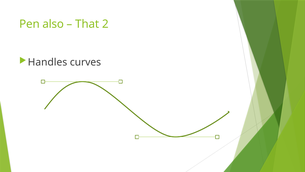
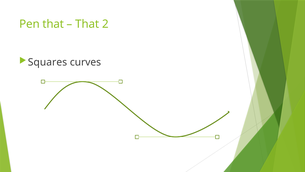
Pen also: also -> that
Handles: Handles -> Squares
